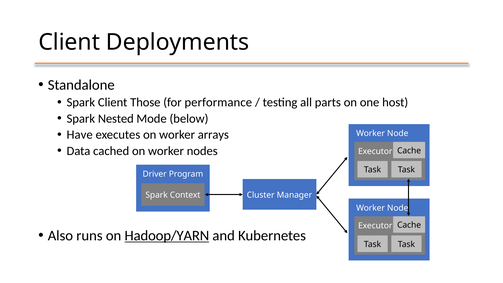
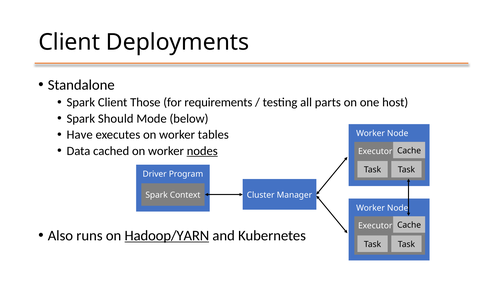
performance: performance -> requirements
Nested: Nested -> Should
arrays: arrays -> tables
nodes underline: none -> present
